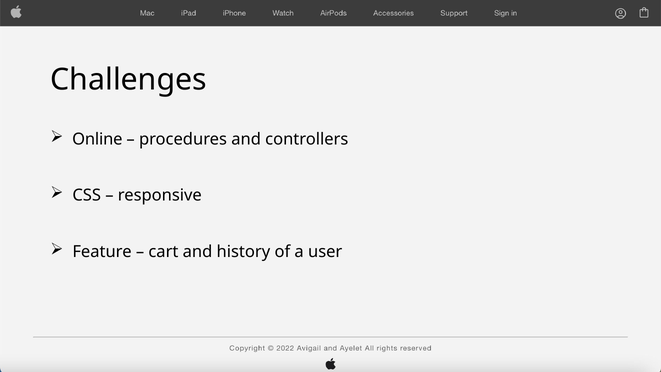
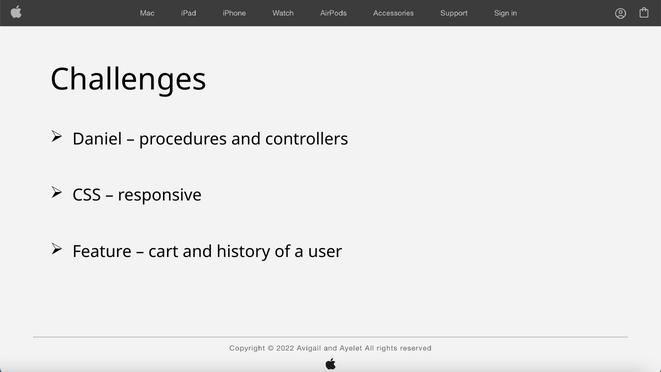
Online: Online -> Daniel
